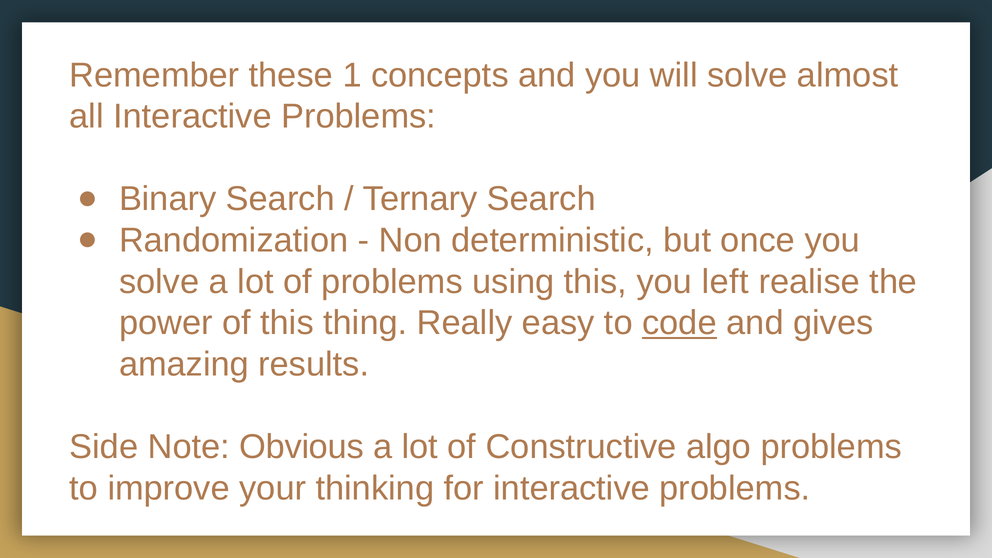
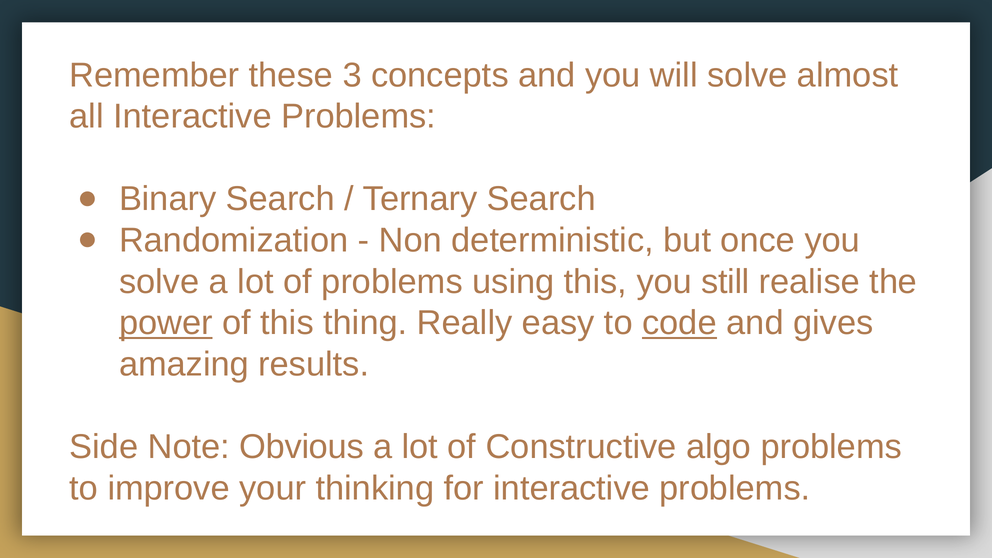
1: 1 -> 3
left: left -> still
power underline: none -> present
